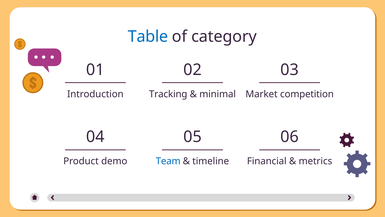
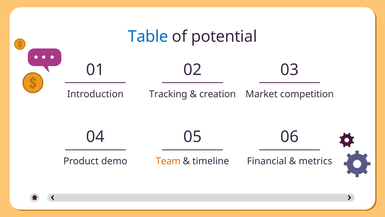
category: category -> potential
minimal: minimal -> creation
Team colour: blue -> orange
